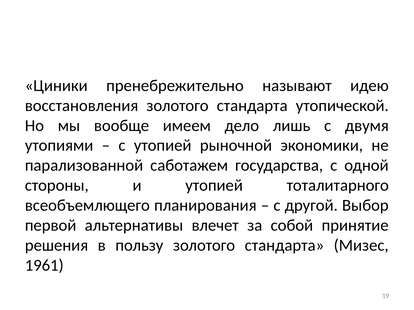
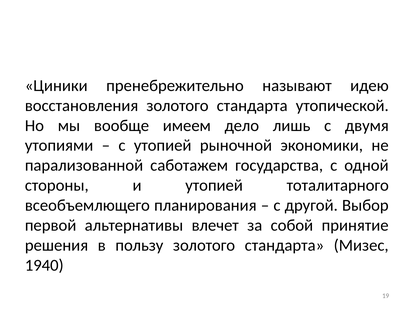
1961: 1961 -> 1940
